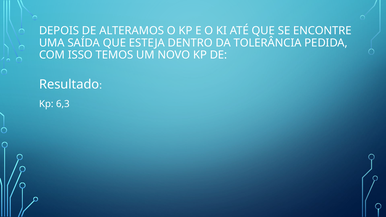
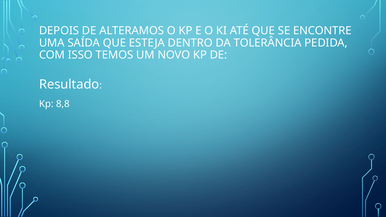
6,3: 6,3 -> 8,8
